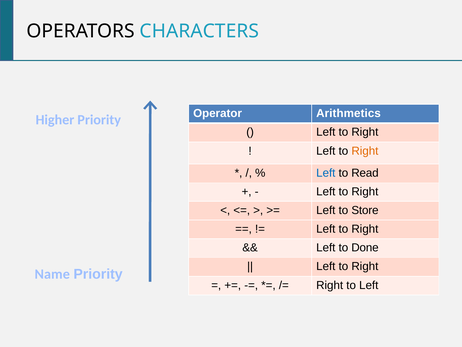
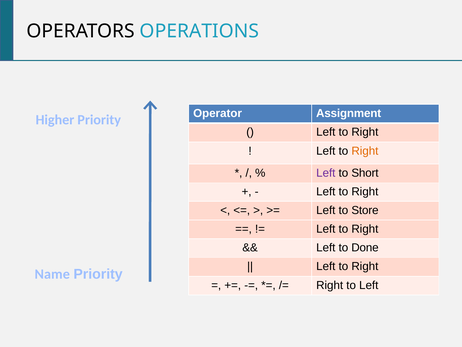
CHARACTERS: CHARACTERS -> OPERATIONS
Arithmetics: Arithmetics -> Assignment
Left at (326, 173) colour: blue -> purple
Read: Read -> Short
